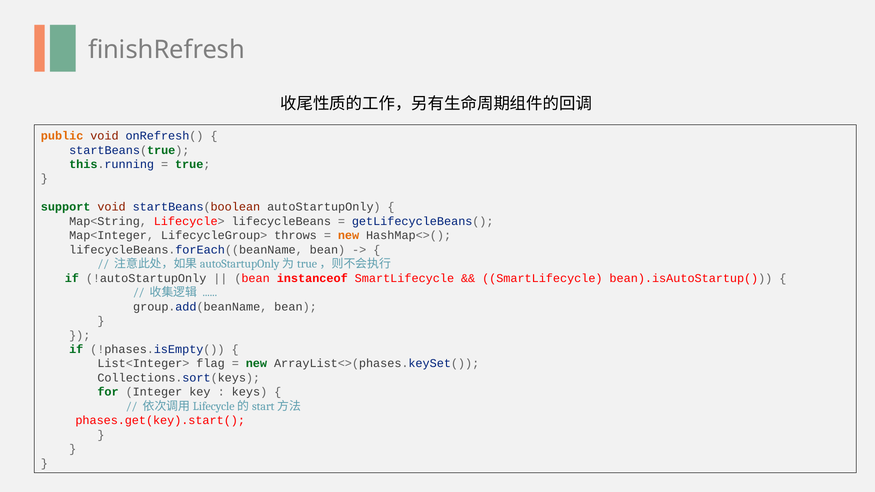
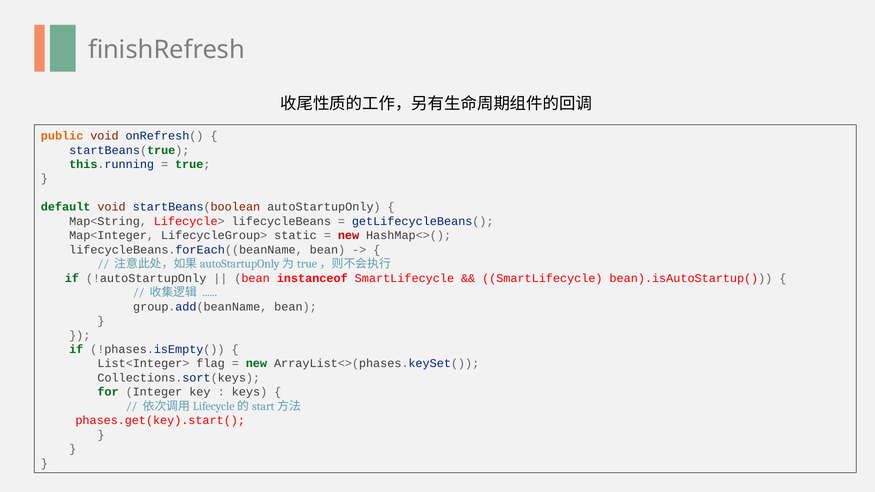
support: support -> default
throws: throws -> static
new at (349, 236) colour: orange -> red
